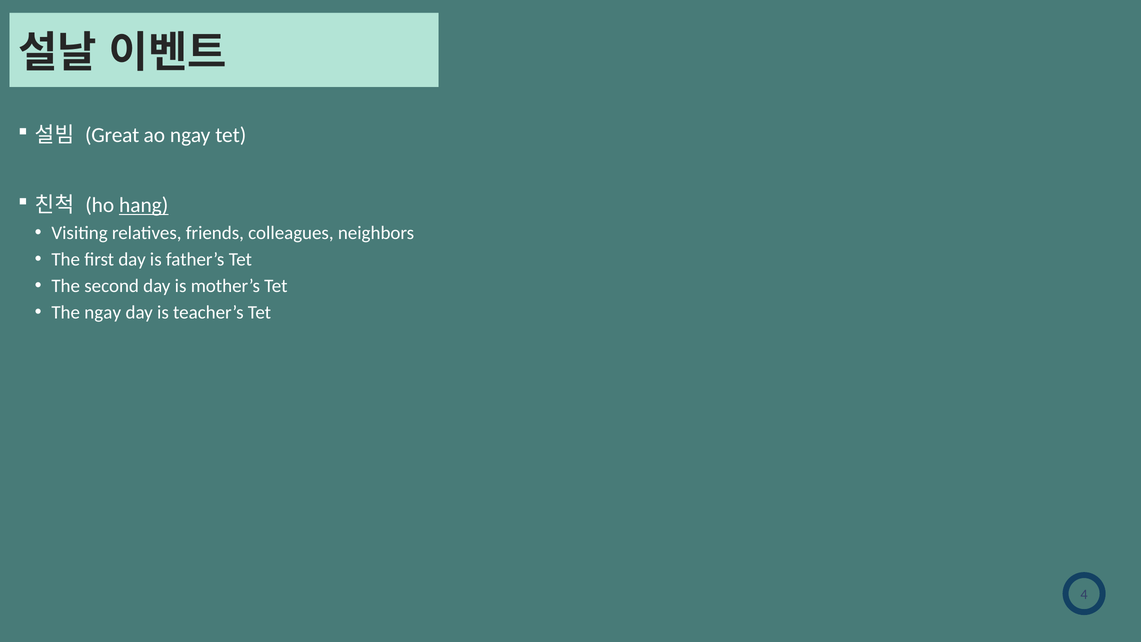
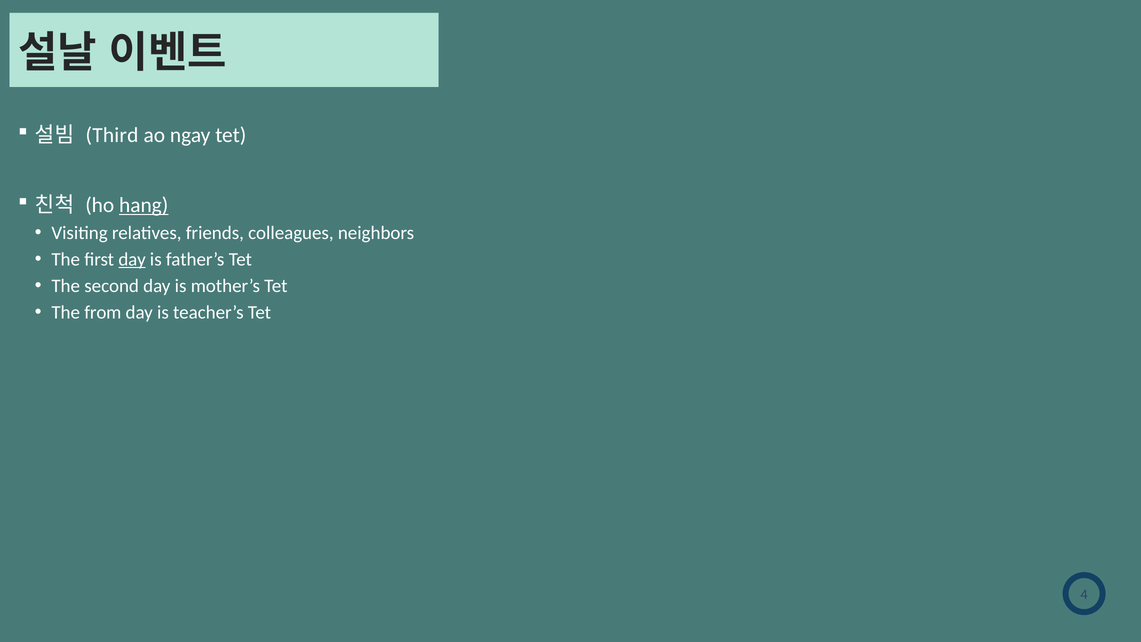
Great: Great -> Third
day at (132, 259) underline: none -> present
The ngay: ngay -> from
